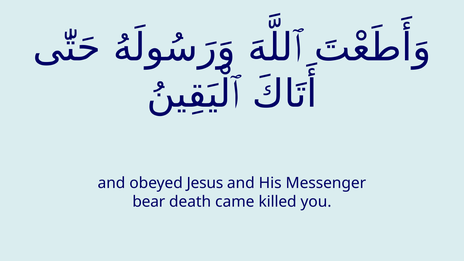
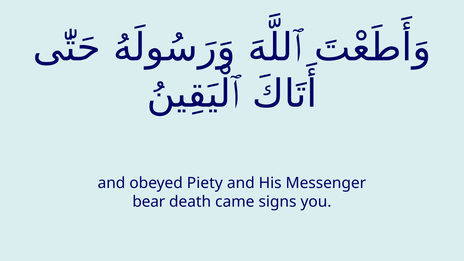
Jesus: Jesus -> Piety
killed: killed -> signs
